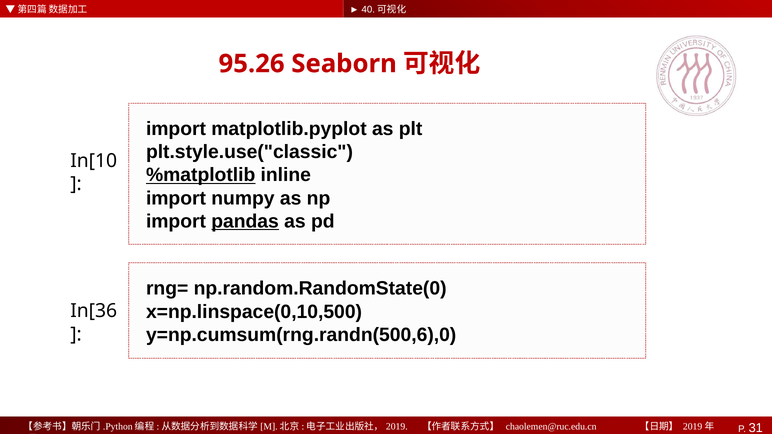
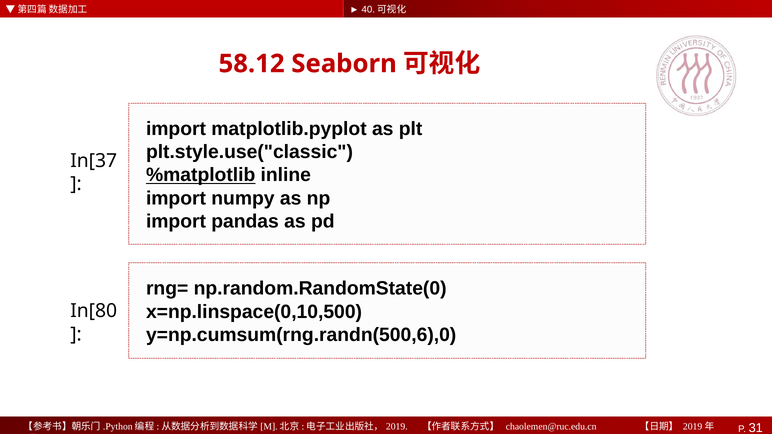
95.26: 95.26 -> 58.12
In[10: In[10 -> In[37
pandas underline: present -> none
In[36: In[36 -> In[80
